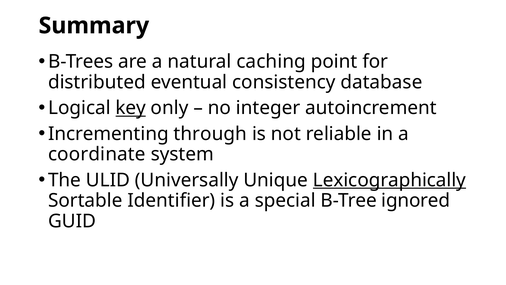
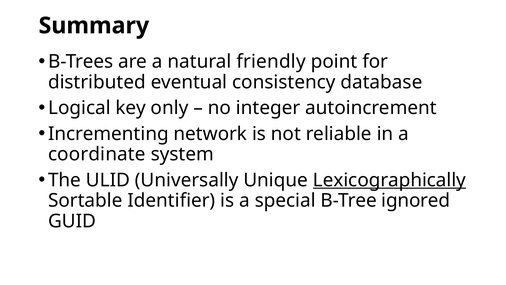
caching: caching -> friendly
key underline: present -> none
through: through -> network
